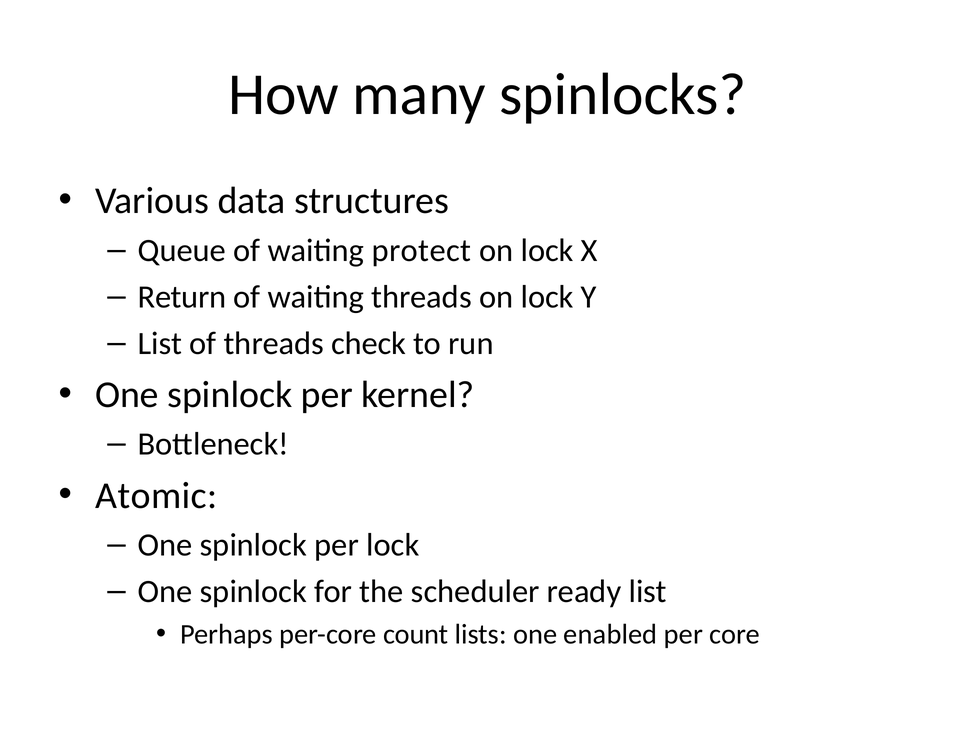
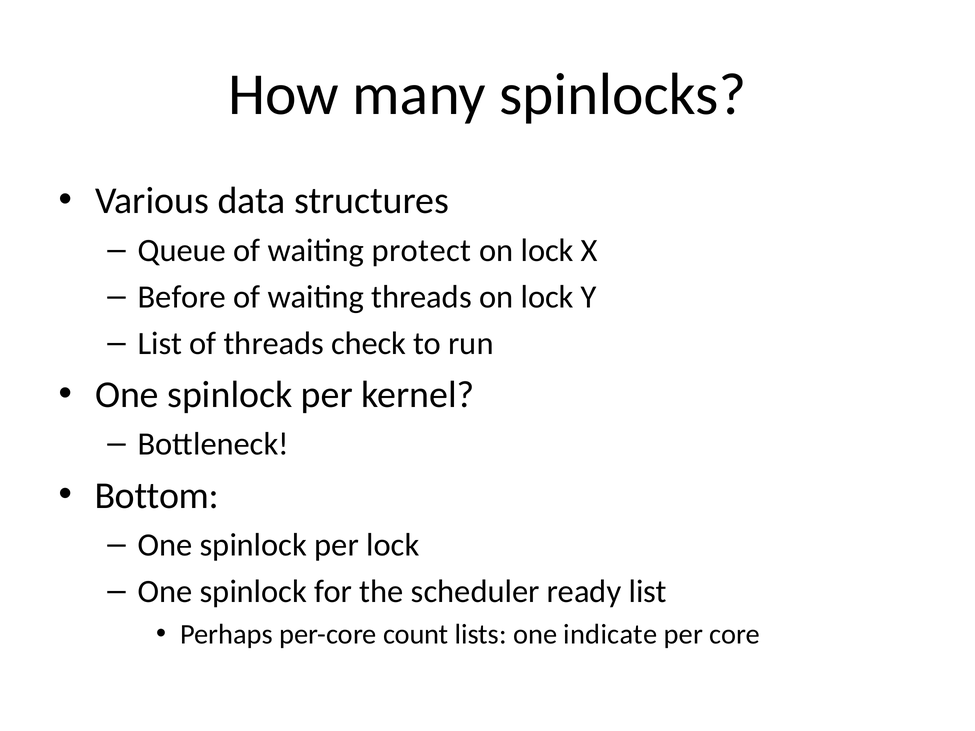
Return: Return -> Before
Atomic: Atomic -> Bottom
enabled: enabled -> indicate
